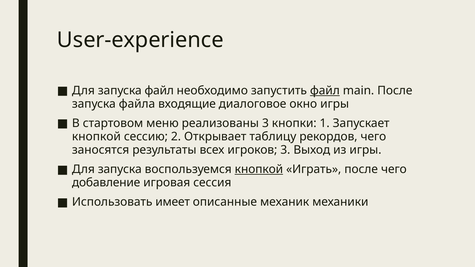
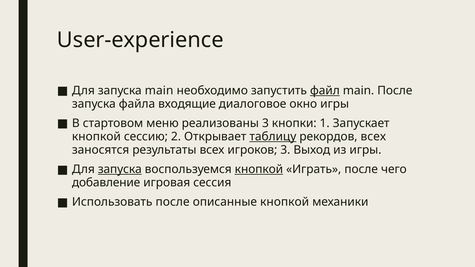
запуска файл: файл -> main
таблицу underline: none -> present
рекордов чего: чего -> всех
запуска at (120, 169) underline: none -> present
Использовать имеет: имеет -> после
описанные механик: механик -> кнопкой
